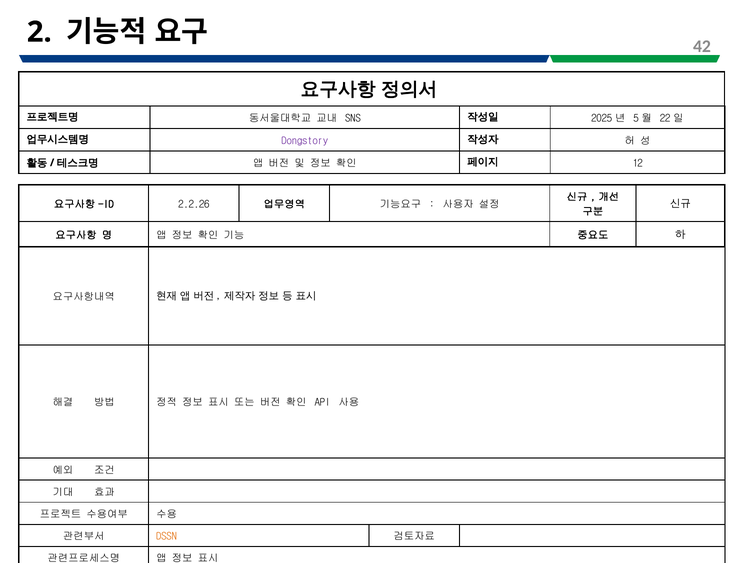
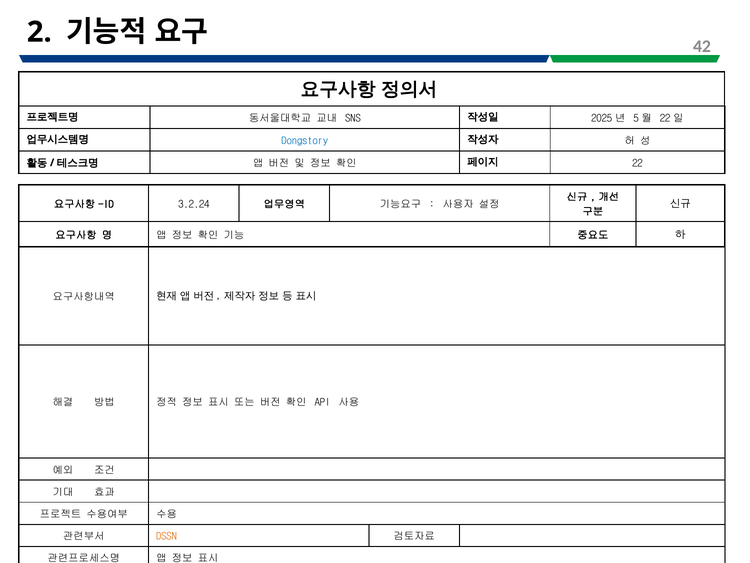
Dongstory colour: purple -> blue
12 at (637, 163): 12 -> 22
2.2.26: 2.2.26 -> 3.2.24
